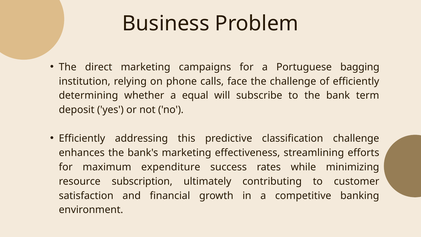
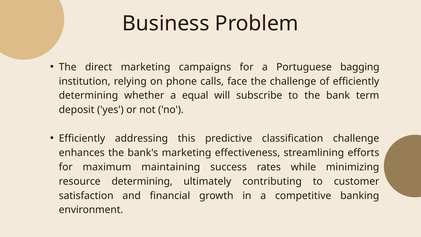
expenditure: expenditure -> maintaining
resource subscription: subscription -> determining
